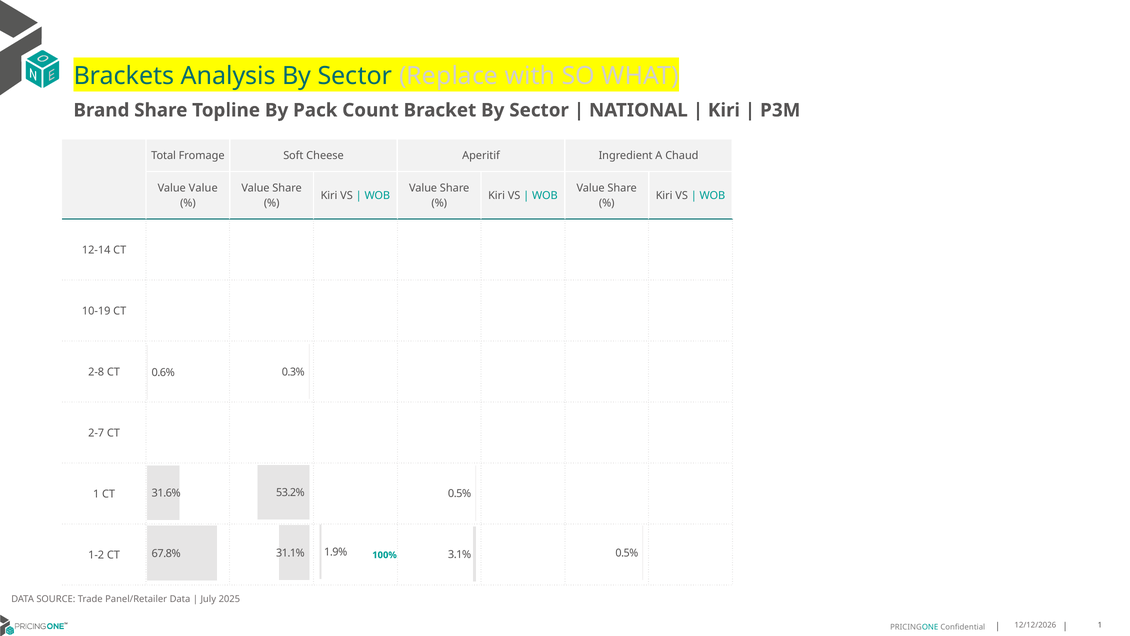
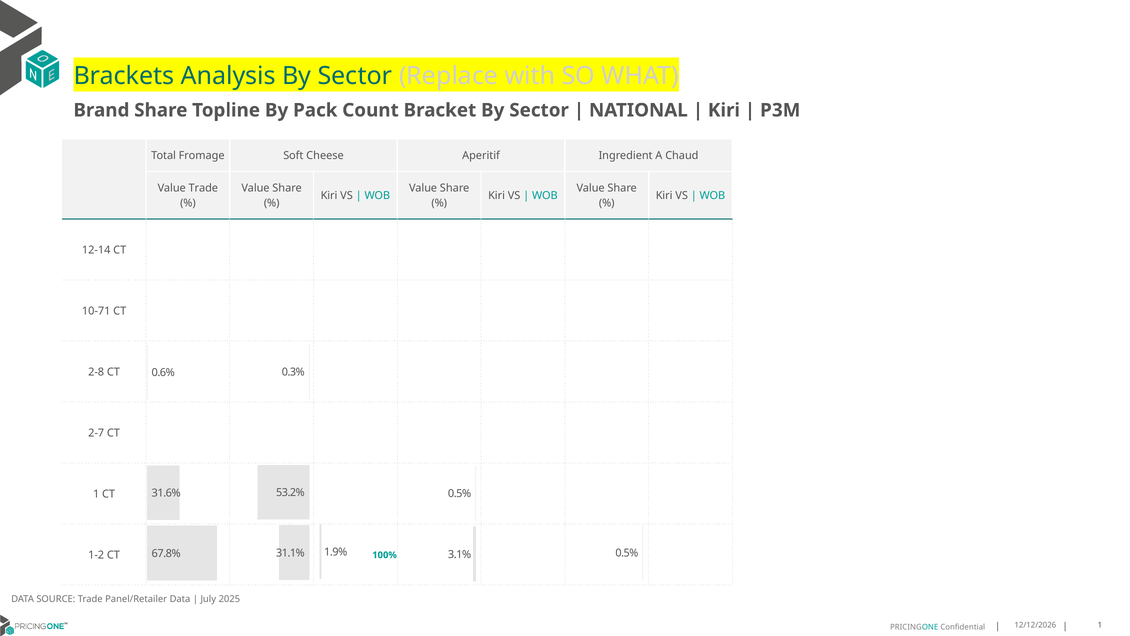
Value Value: Value -> Trade
10-19: 10-19 -> 10-71
